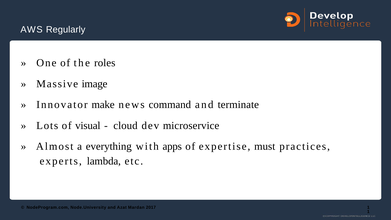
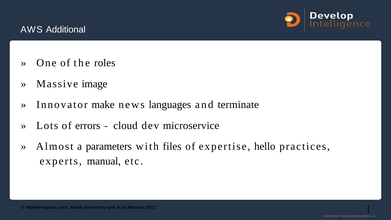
Regularly: Regularly -> Additional
command: command -> languages
visual: visual -> errors
everything: everything -> parameters
apps: apps -> files
must: must -> hello
lambda: lambda -> manual
